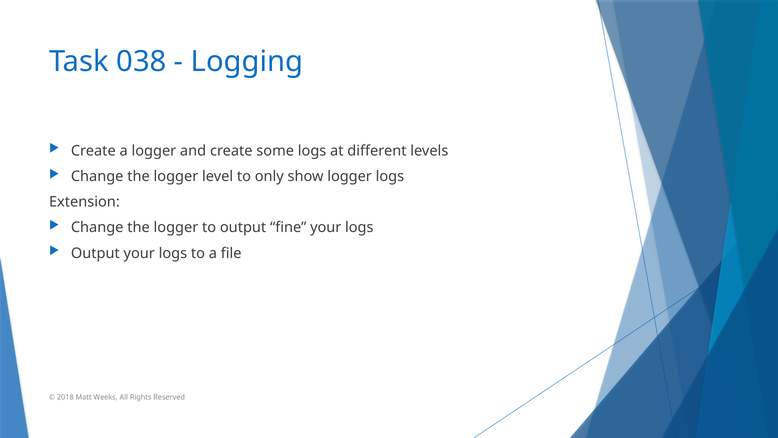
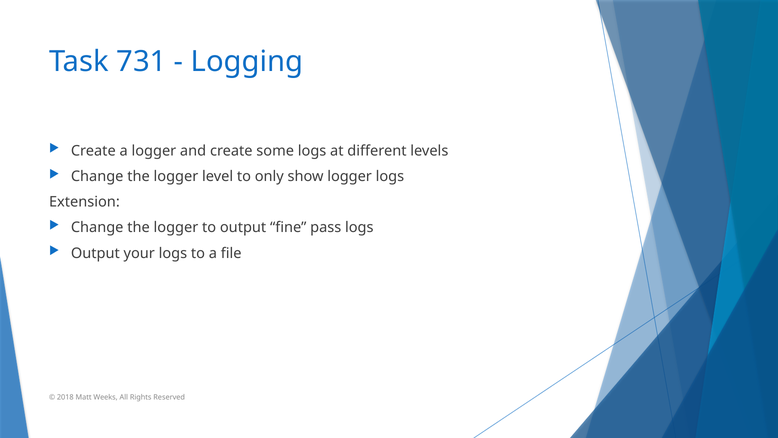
038: 038 -> 731
fine your: your -> pass
